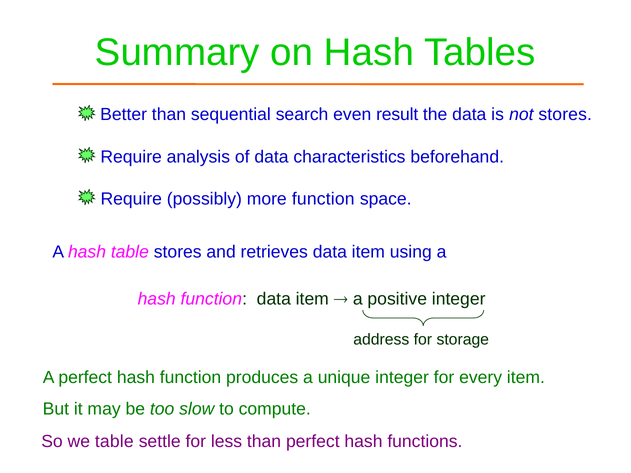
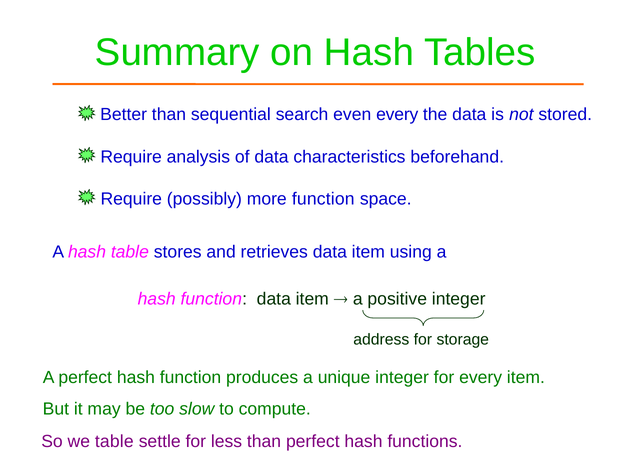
even result: result -> every
not stores: stores -> stored
